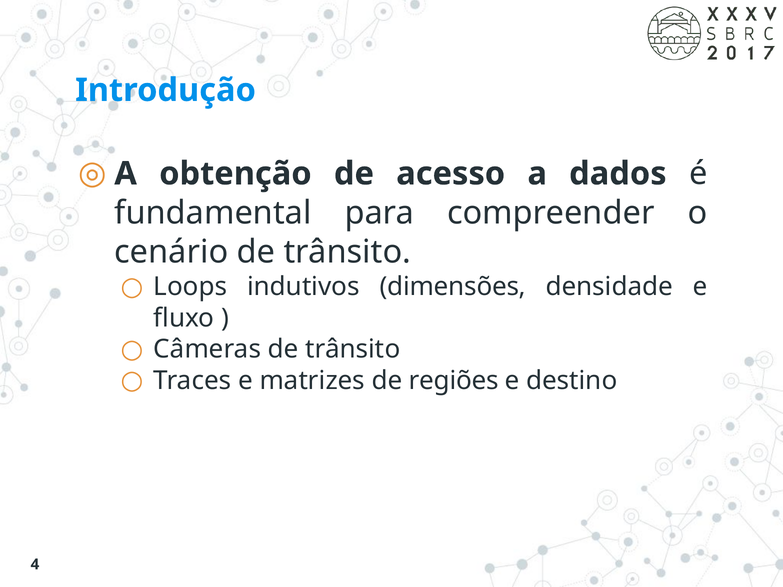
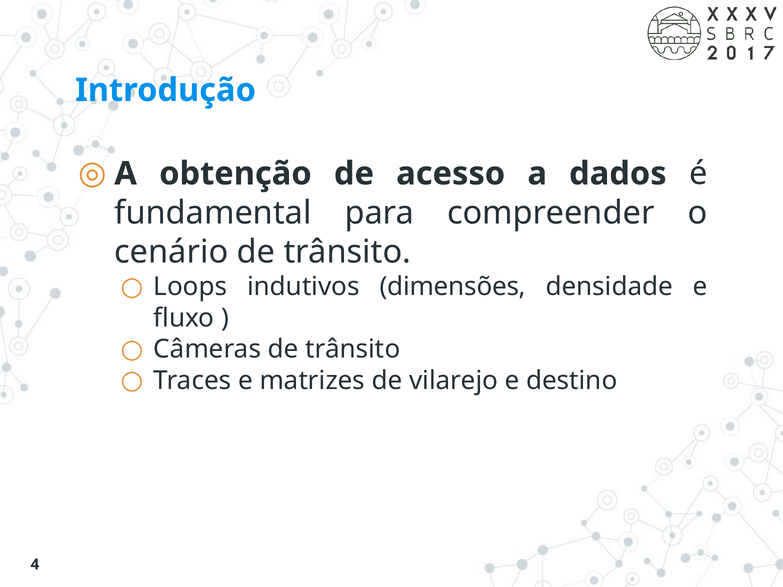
regiões: regiões -> vilarejo
